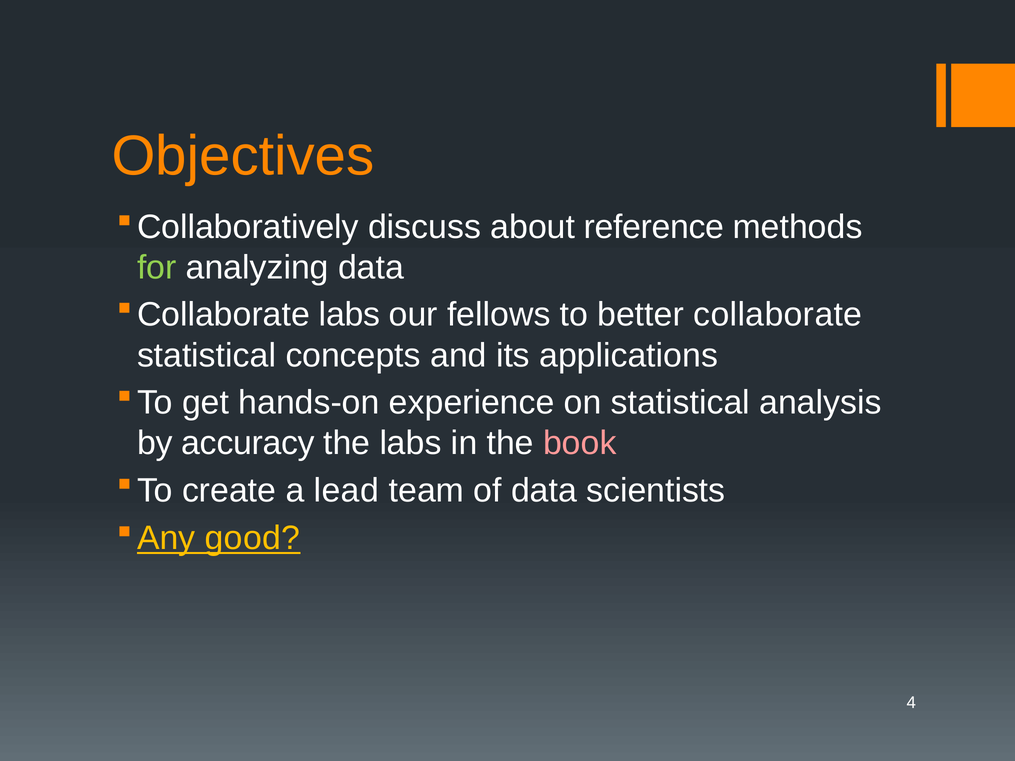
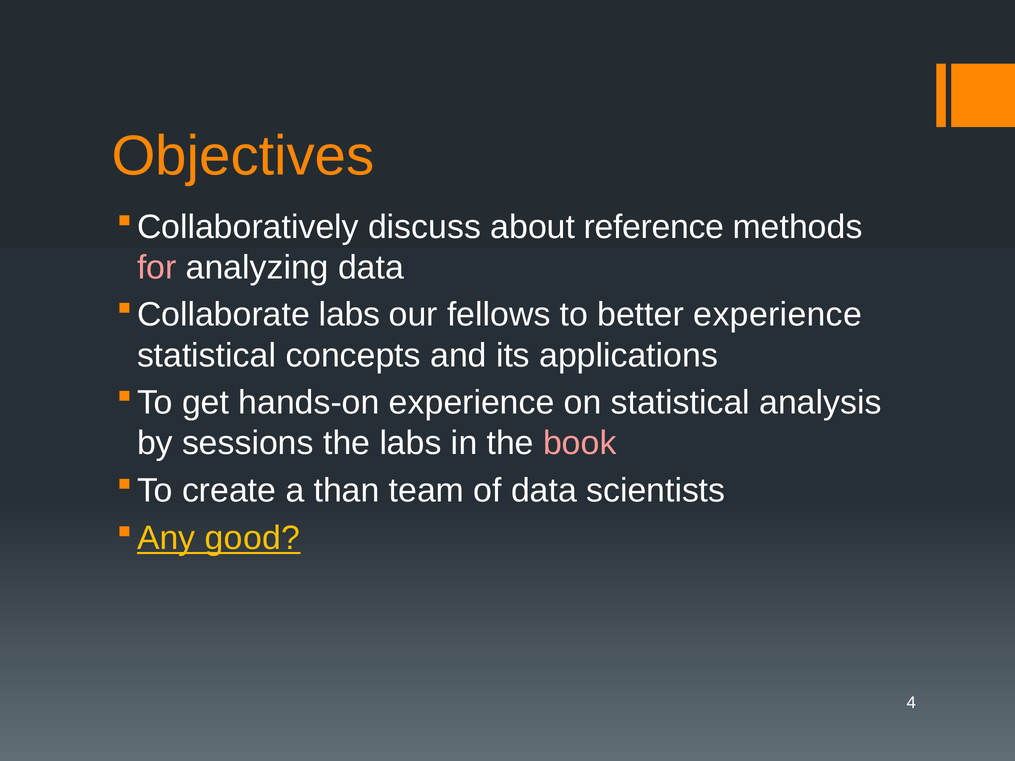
for colour: light green -> pink
better collaborate: collaborate -> experience
accuracy: accuracy -> sessions
lead: lead -> than
